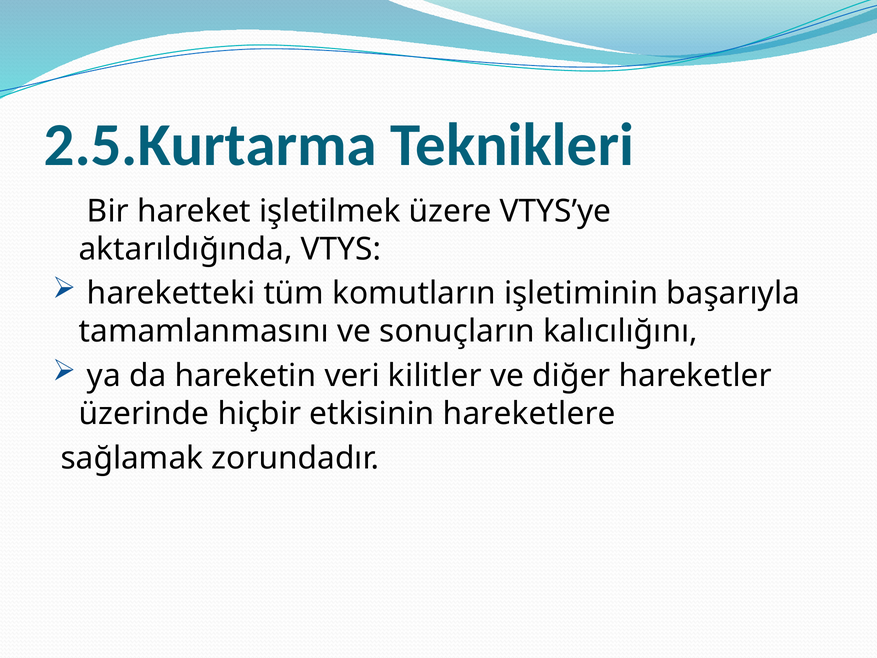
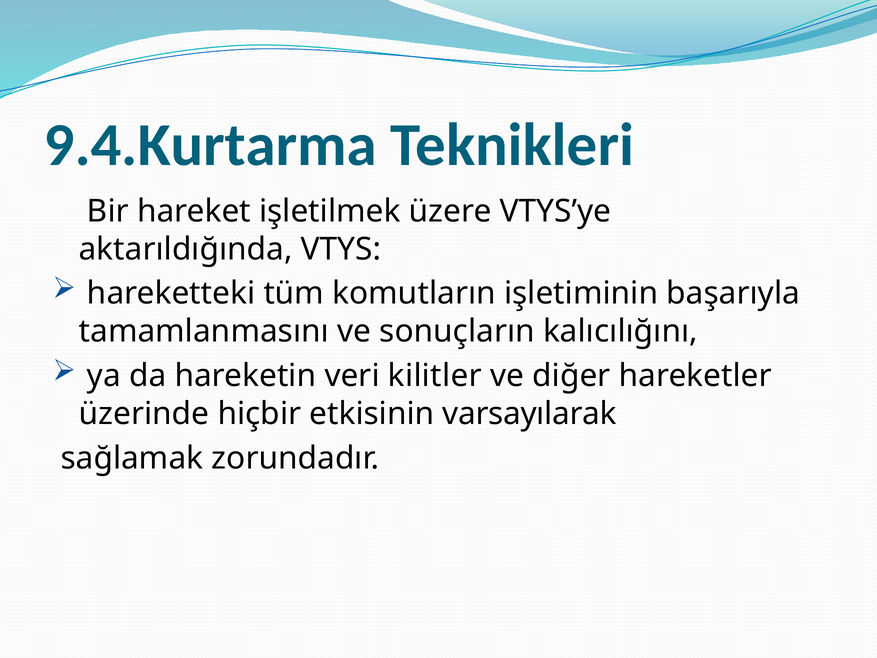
2.5.Kurtarma: 2.5.Kurtarma -> 9.4.Kurtarma
hareketlere: hareketlere -> varsayılarak
